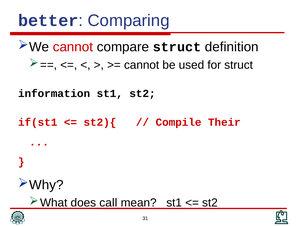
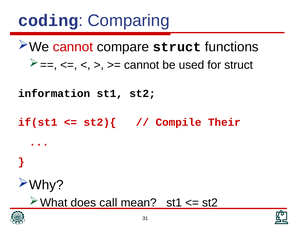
better: better -> coding
definition: definition -> functions
